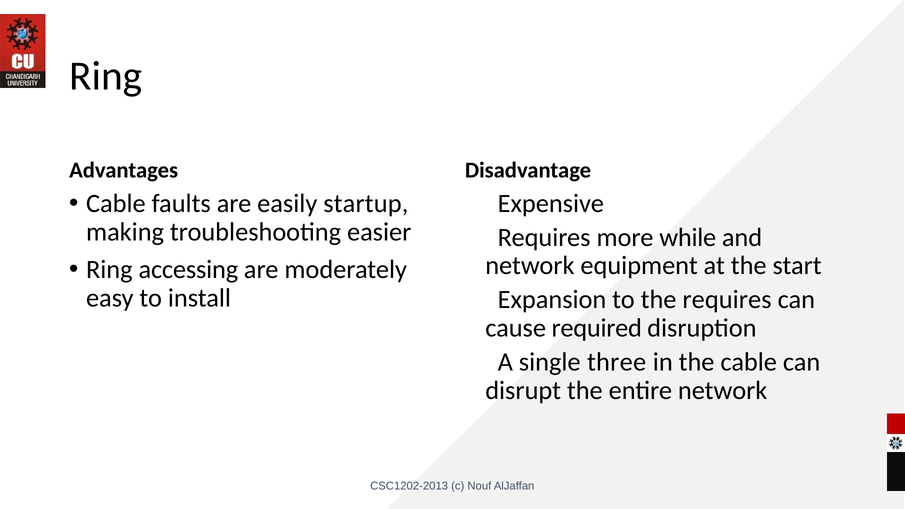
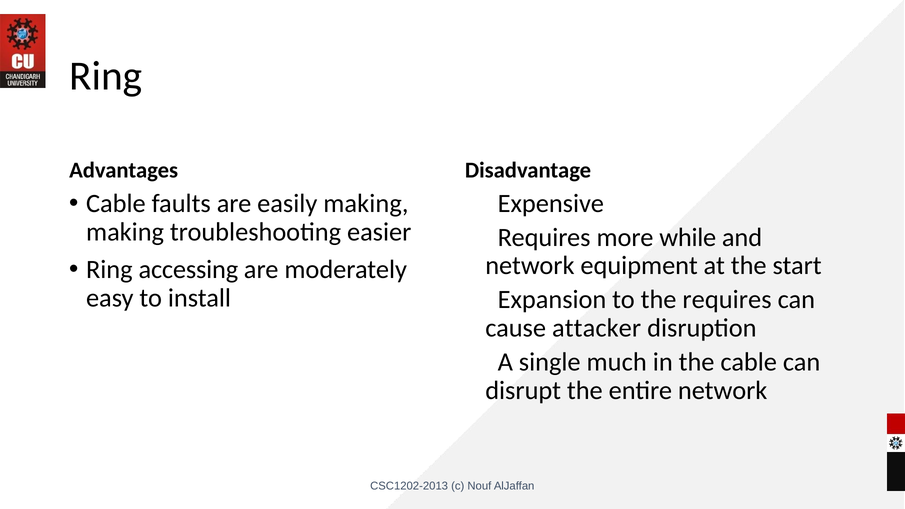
easily startup: startup -> making
required: required -> attacker
three: three -> much
